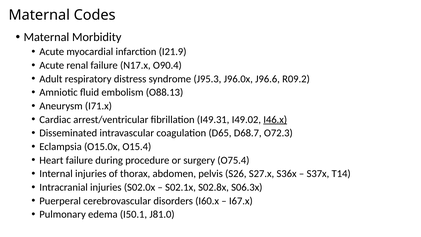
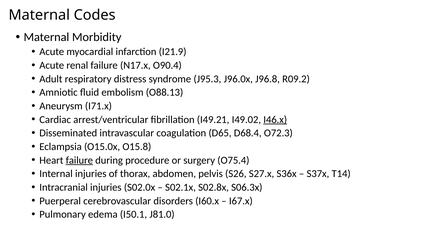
J96.6: J96.6 -> J96.8
I49.31: I49.31 -> I49.21
D68.7: D68.7 -> D68.4
O15.4: O15.4 -> O15.8
failure at (79, 160) underline: none -> present
